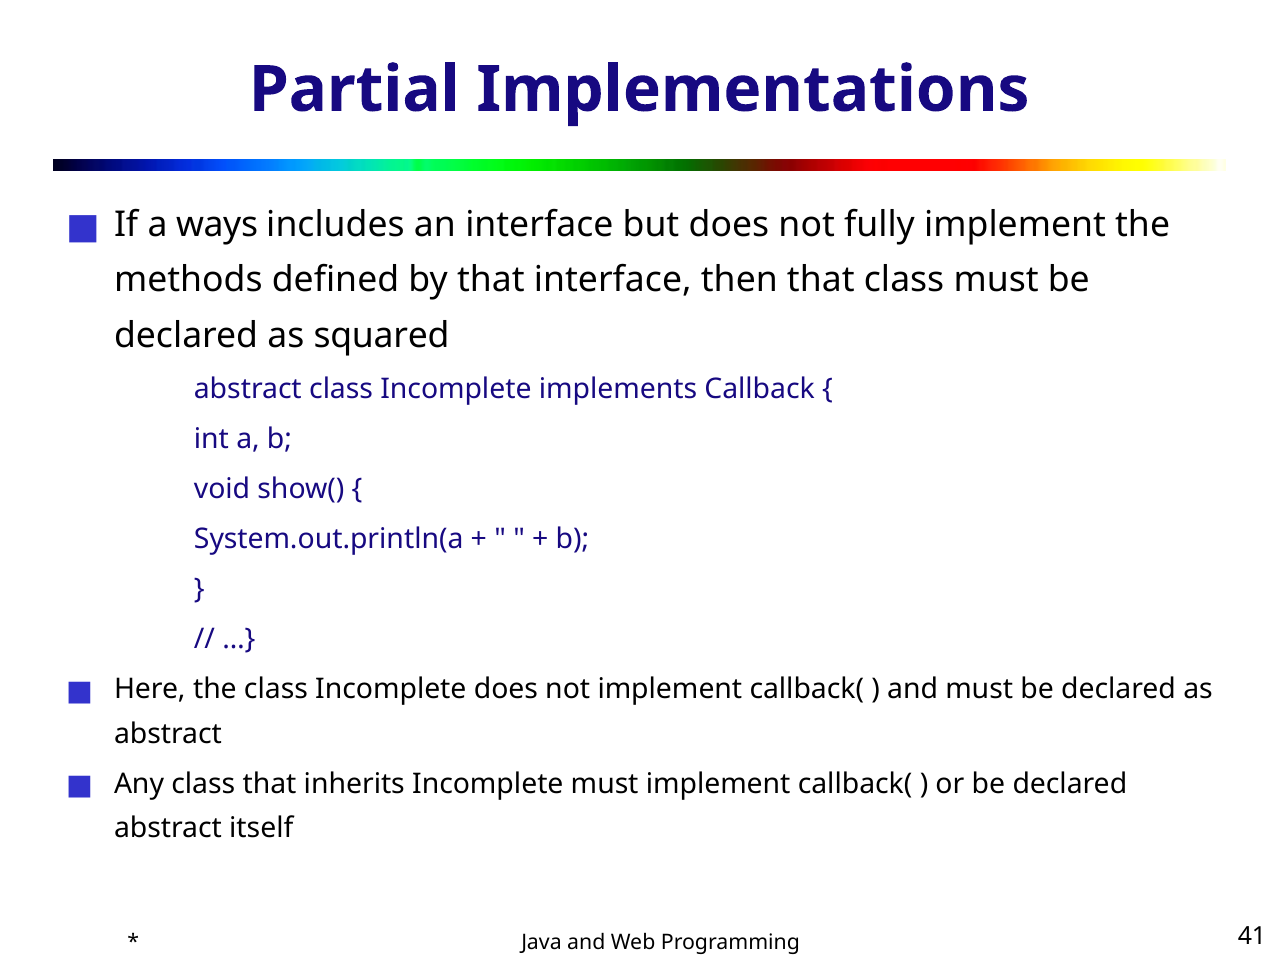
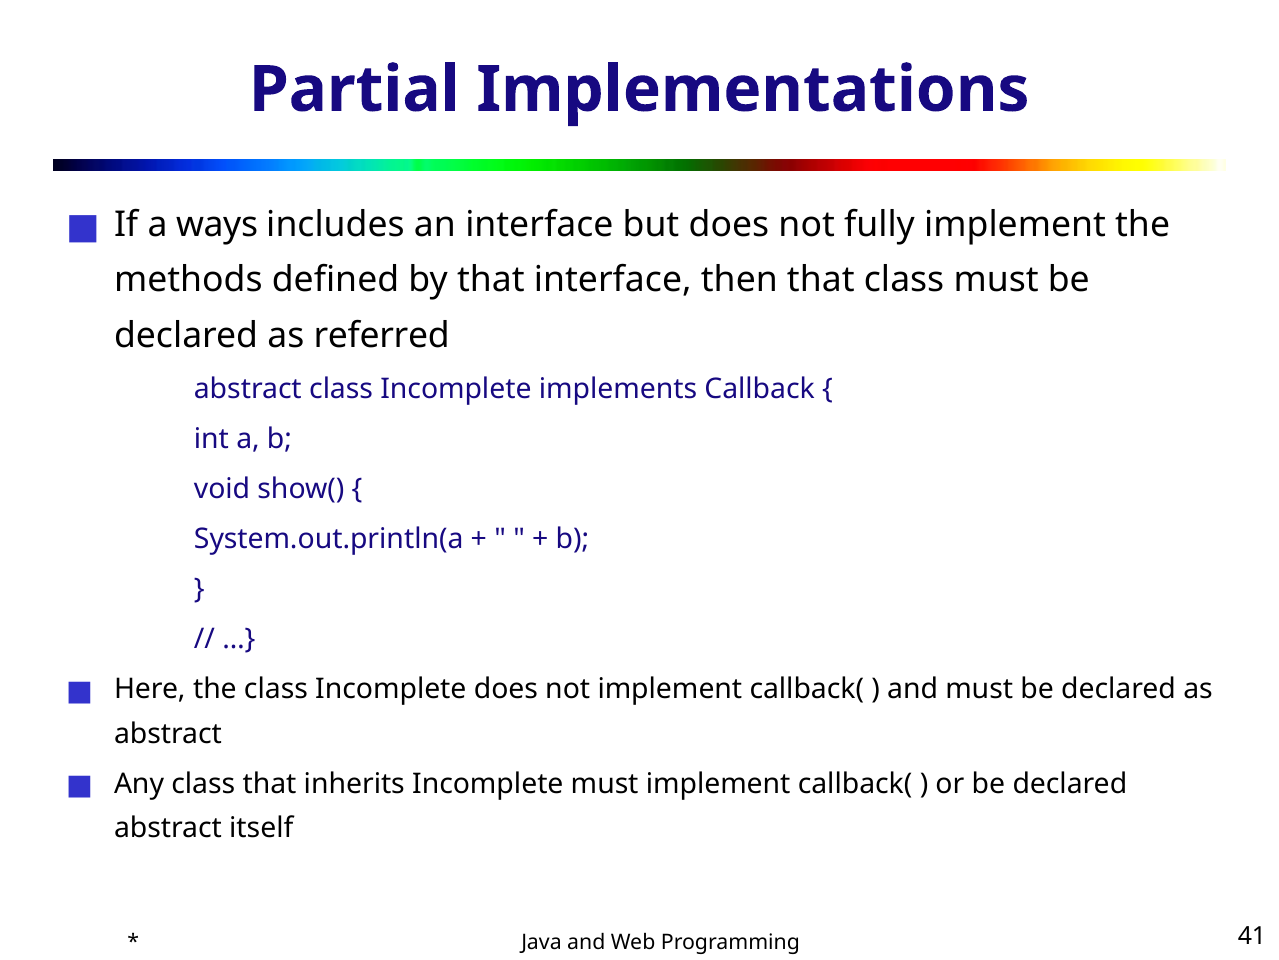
squared: squared -> referred
